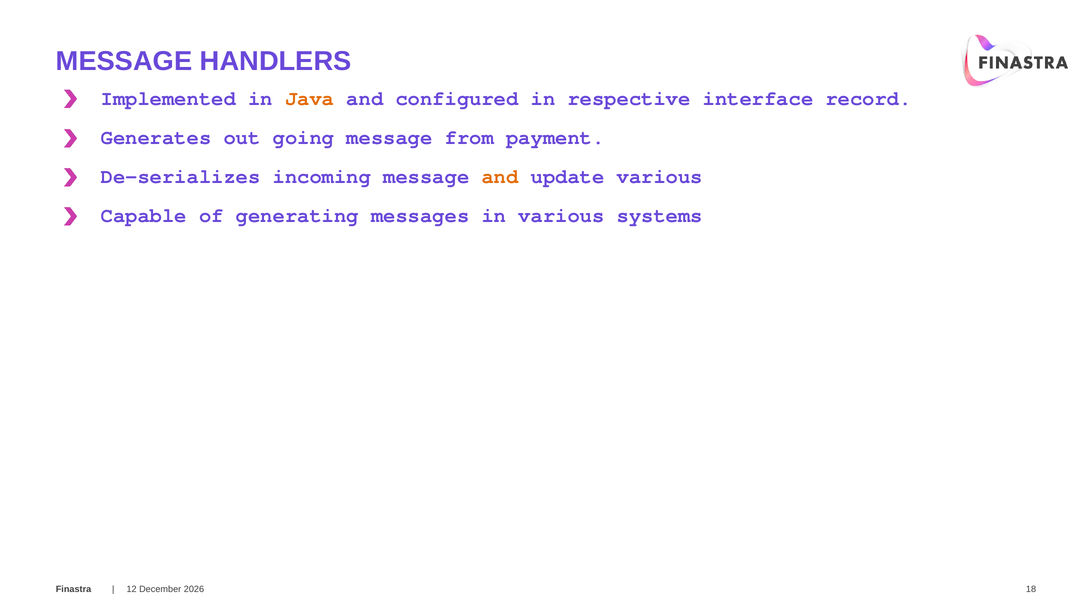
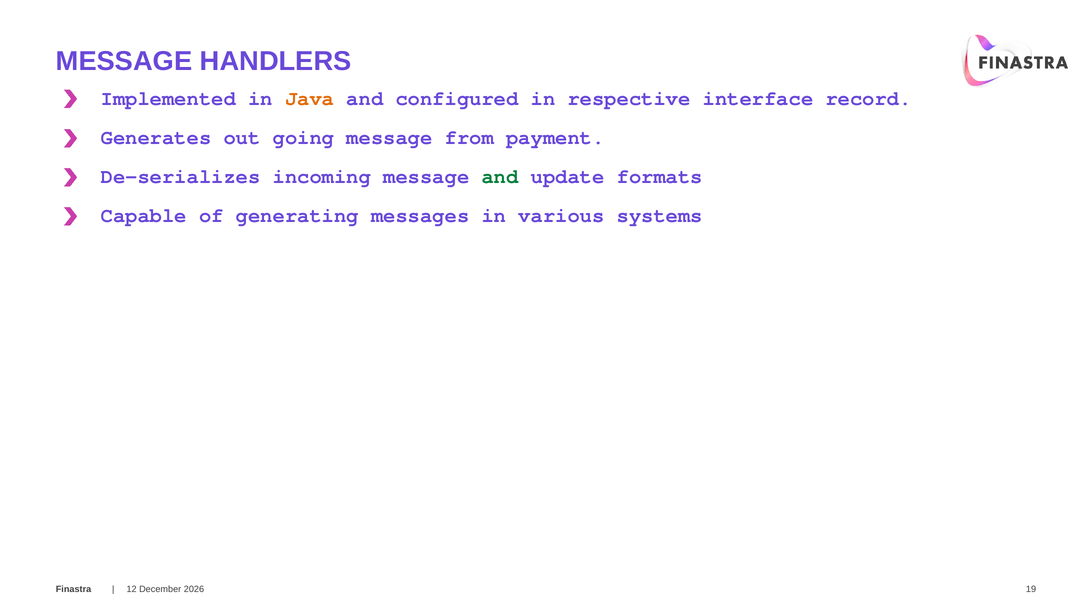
and at (500, 177) colour: orange -> green
update various: various -> formats
18: 18 -> 19
